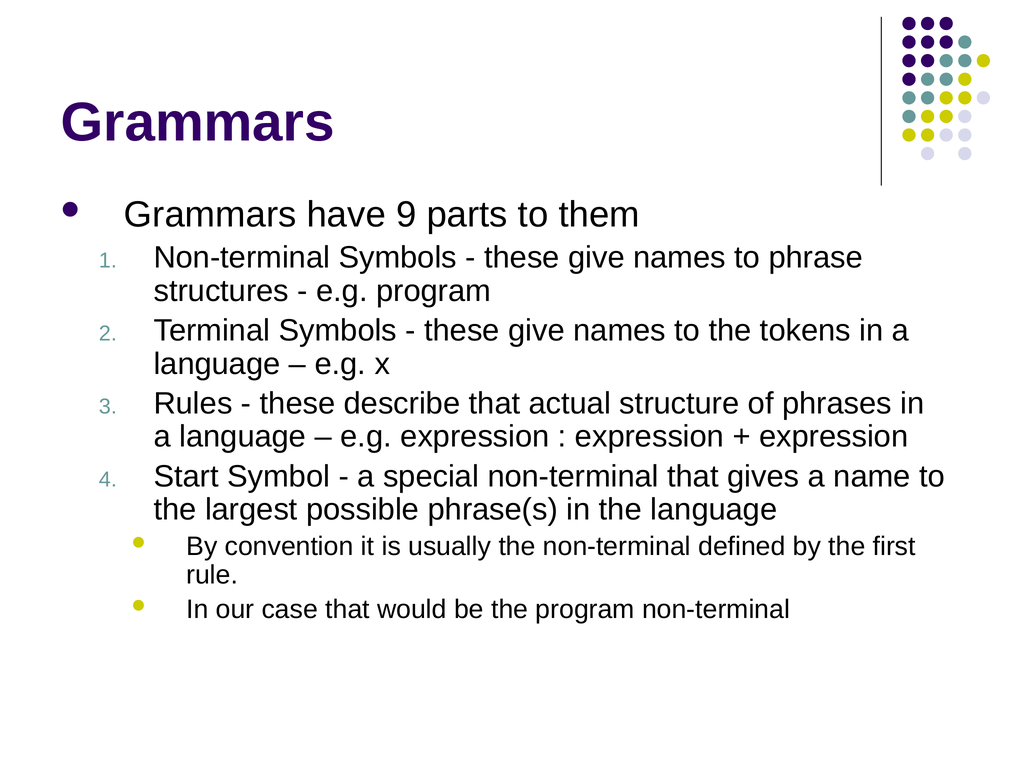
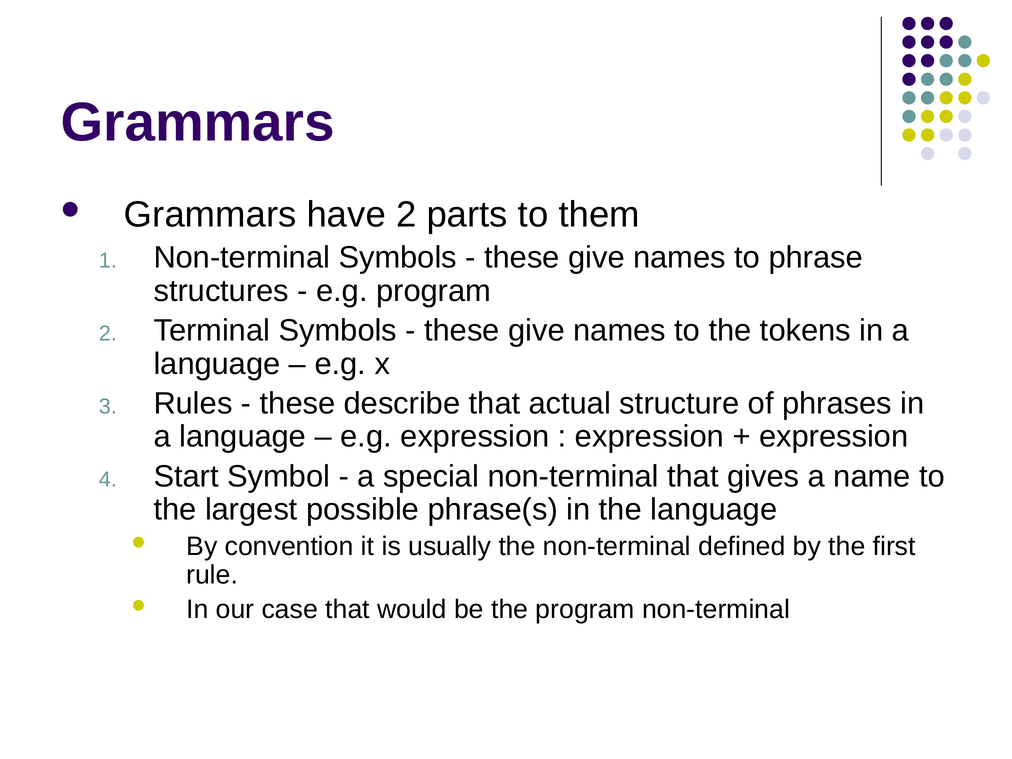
have 9: 9 -> 2
